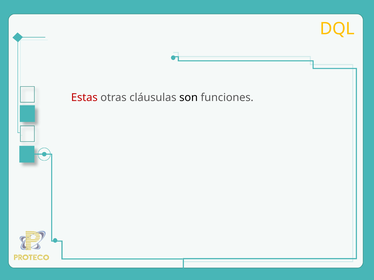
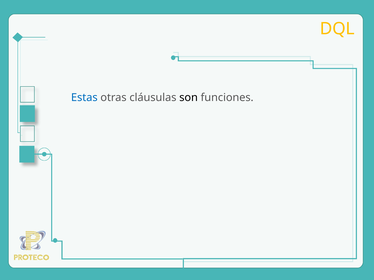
Estas colour: red -> blue
